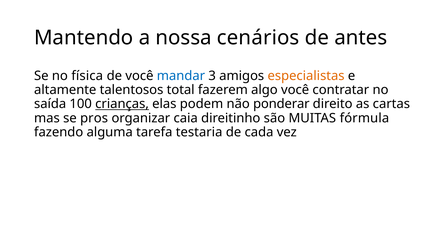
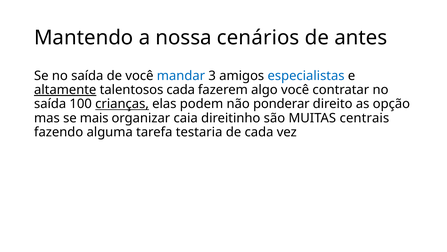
Se no física: física -> saída
especialistas colour: orange -> blue
altamente underline: none -> present
talentosos total: total -> cada
cartas: cartas -> opção
pros: pros -> mais
fórmula: fórmula -> centrais
